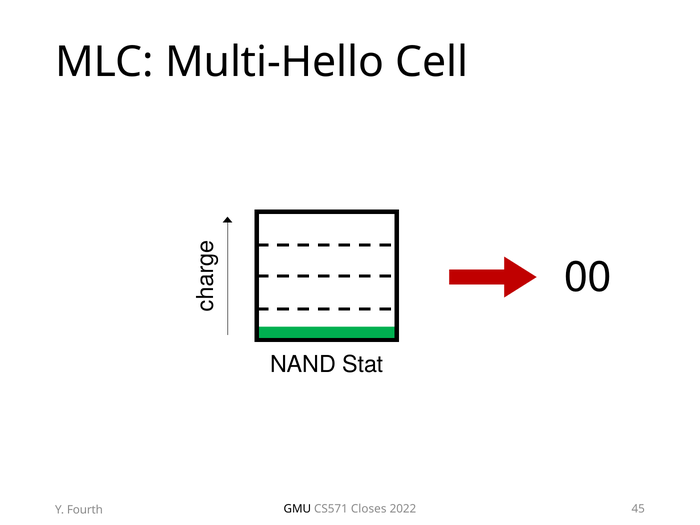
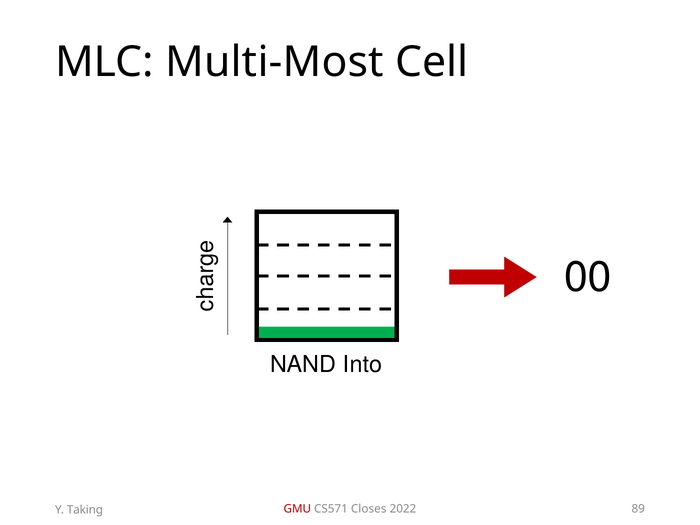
Multi-Hello: Multi-Hello -> Multi-Most
Stat: Stat -> Into
GMU colour: black -> red
45: 45 -> 89
Fourth: Fourth -> Taking
